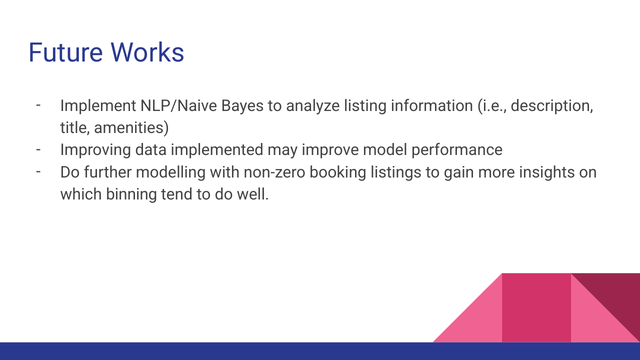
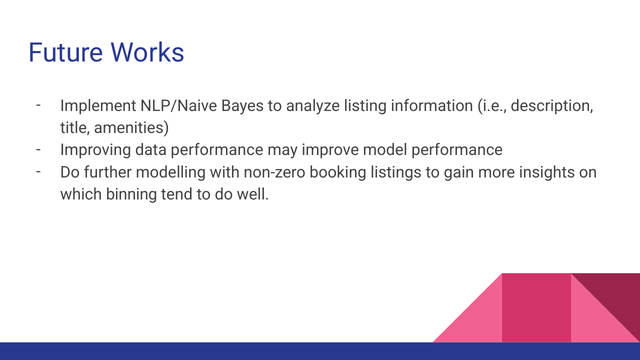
data implemented: implemented -> performance
